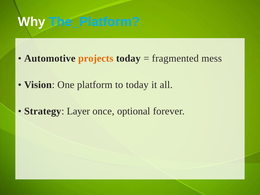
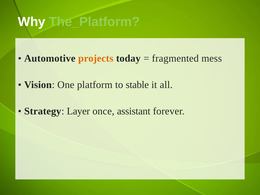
The_Platform colour: light blue -> light green
to today: today -> stable
optional: optional -> assistant
